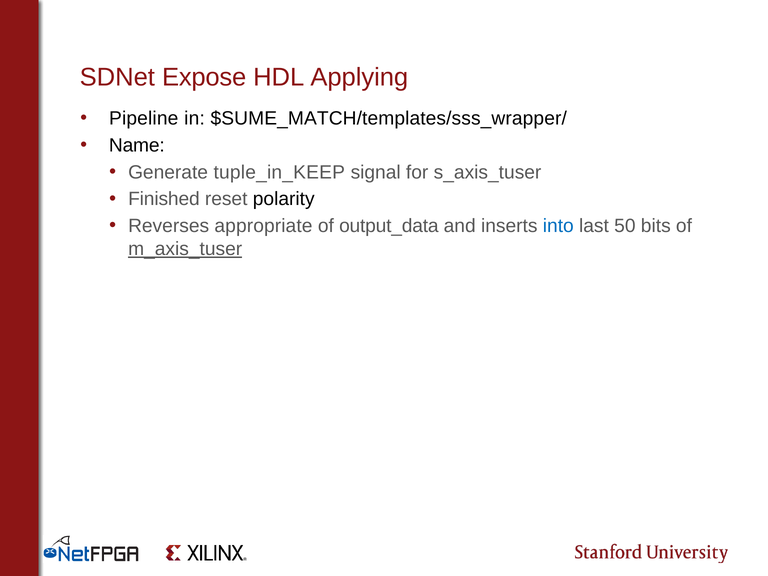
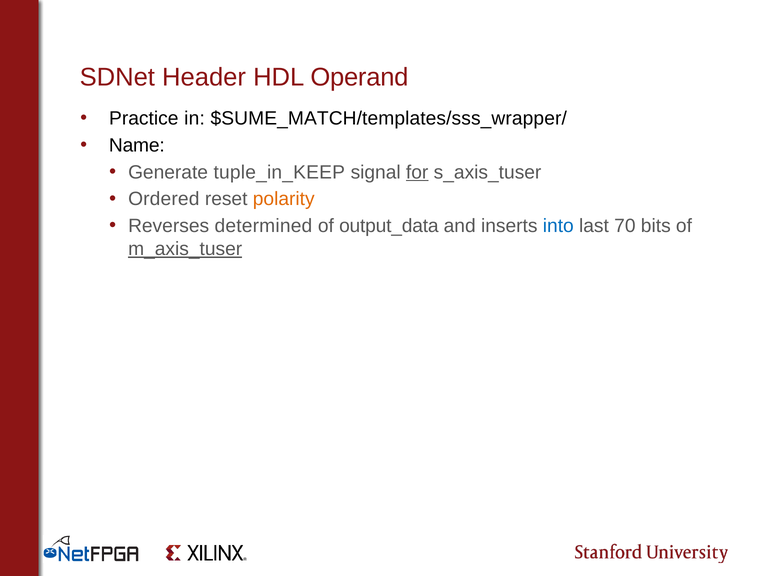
Expose: Expose -> Header
Applying: Applying -> Operand
Pipeline: Pipeline -> Practice
for underline: none -> present
Finished: Finished -> Ordered
polarity colour: black -> orange
appropriate: appropriate -> determined
50: 50 -> 70
